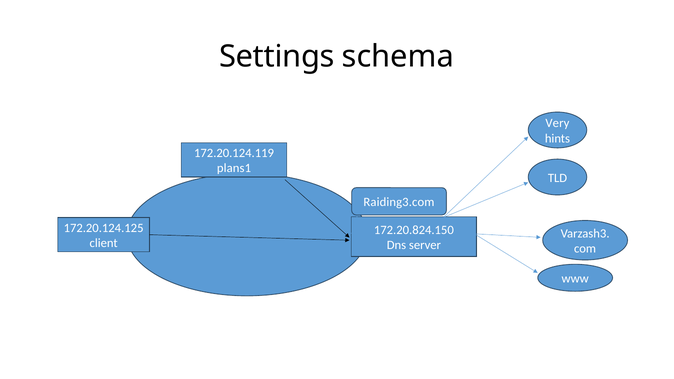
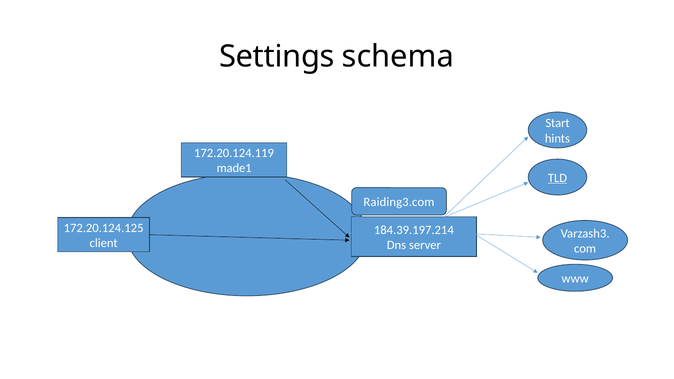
Very: Very -> Start
plans1: plans1 -> made1
TLD underline: none -> present
172.20.824.150: 172.20.824.150 -> 184.39.197.214
